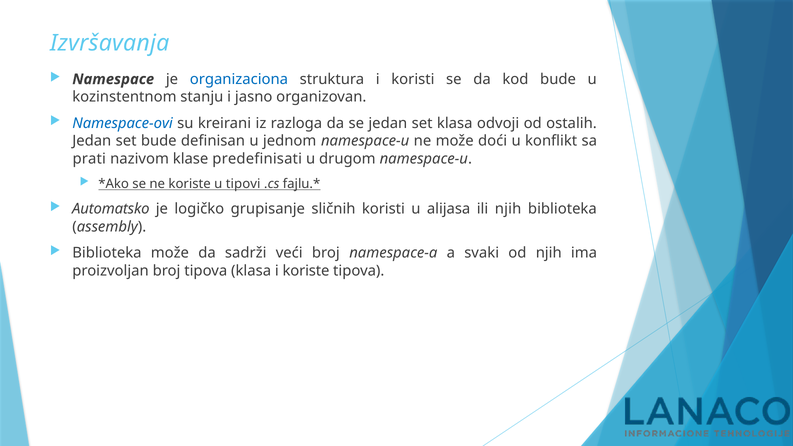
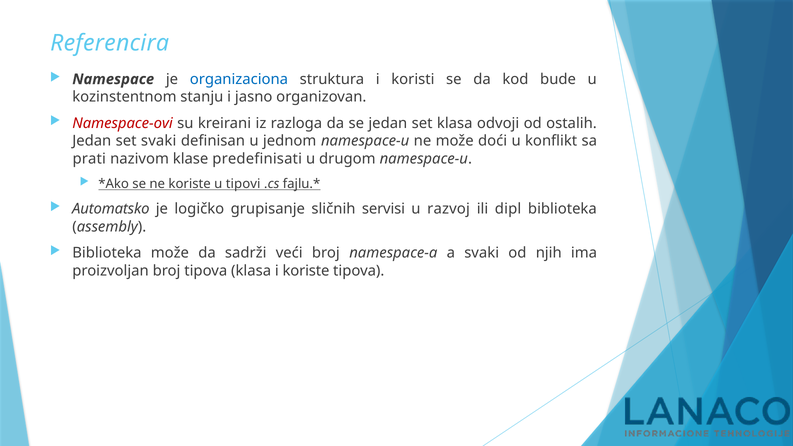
Izvršavanja: Izvršavanja -> Referencira
Namespace-ovi colour: blue -> red
set bude: bude -> svaki
sličnih koristi: koristi -> servisi
alijasa: alijasa -> razvoj
ili njih: njih -> dipl
